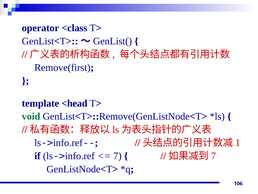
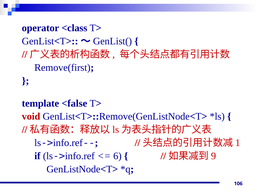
<head: <head -> <false
void colour: green -> red
7 at (117, 156): 7 -> 6
7 at (213, 156): 7 -> 9
